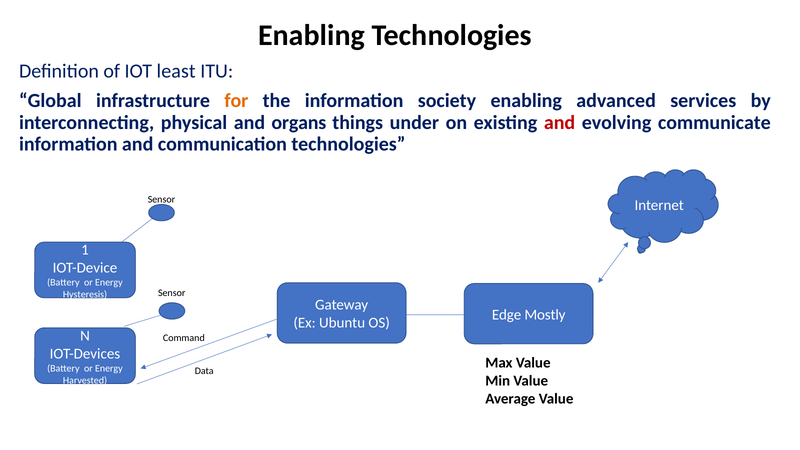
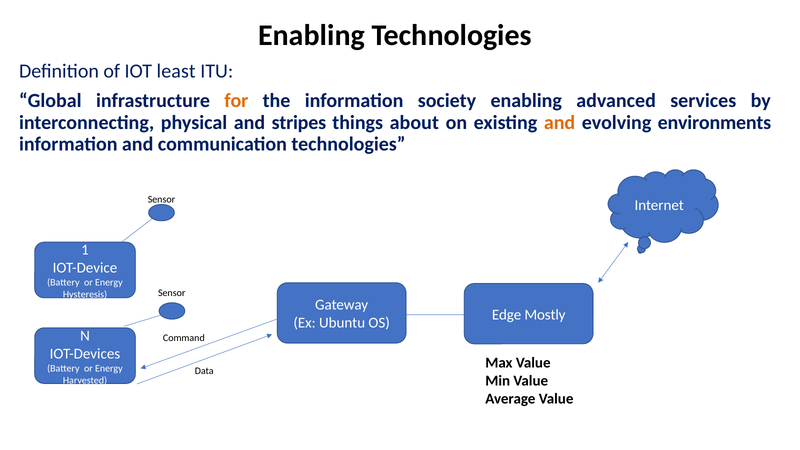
organs: organs -> stripes
under: under -> about
and at (560, 122) colour: red -> orange
communicate: communicate -> environments
